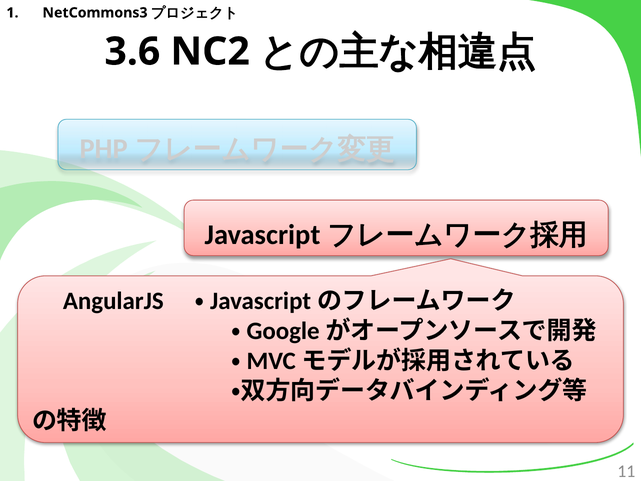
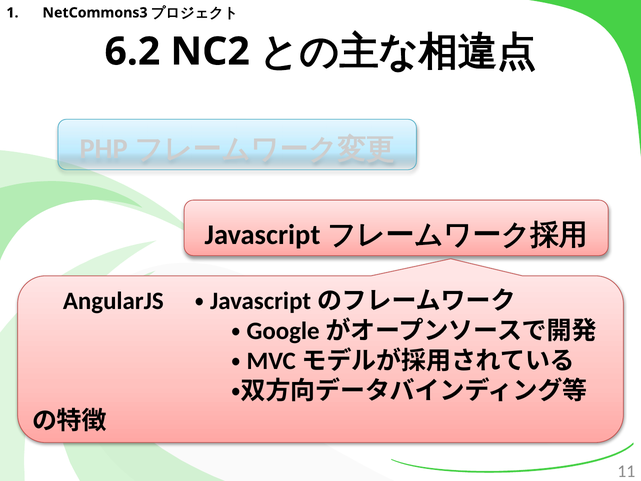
3.6: 3.6 -> 6.2
